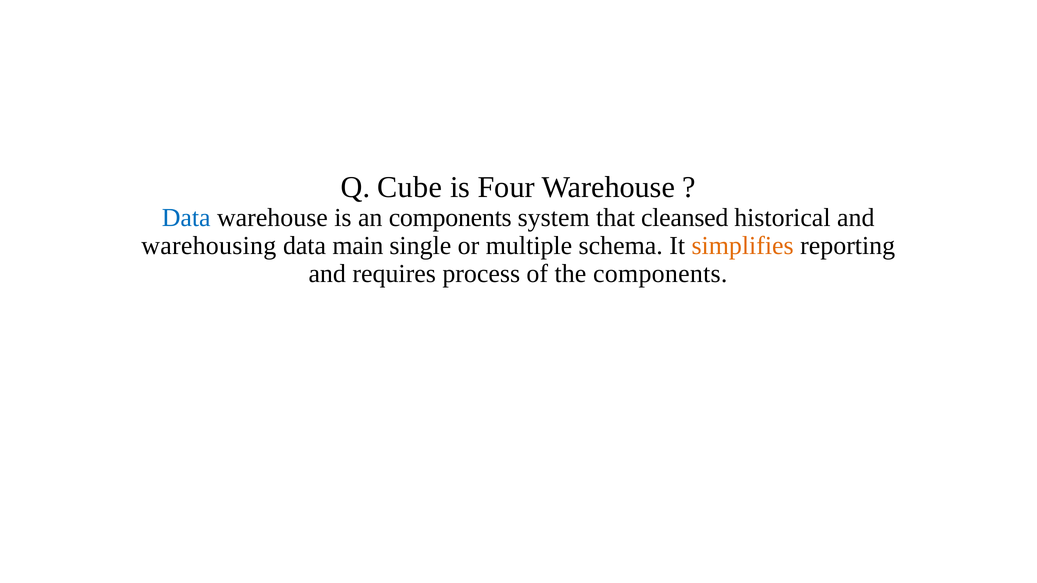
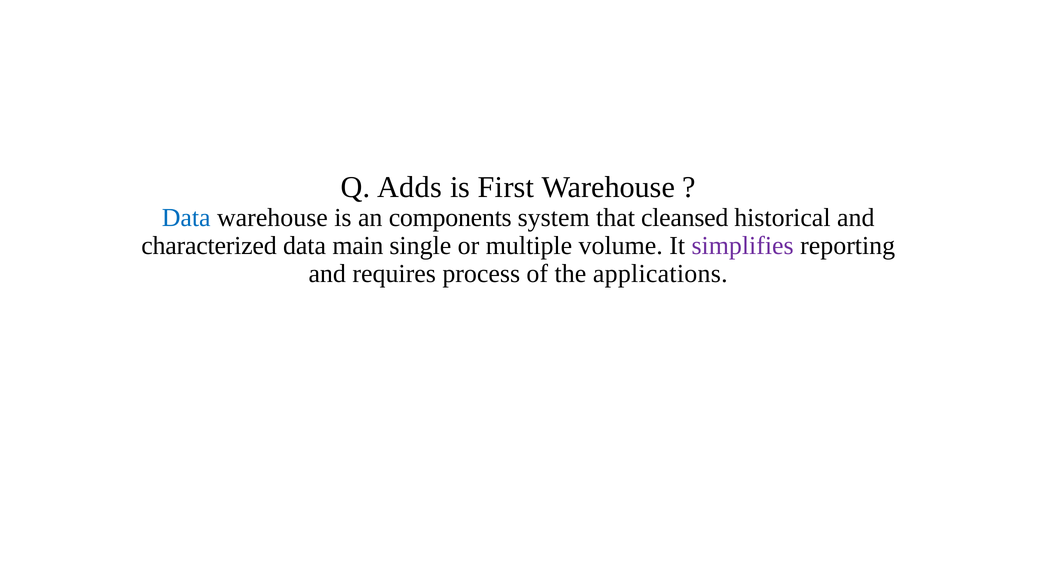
Cube: Cube -> Adds
Four: Four -> First
warehousing: warehousing -> characterized
schema: schema -> volume
simplifies colour: orange -> purple
the components: components -> applications
